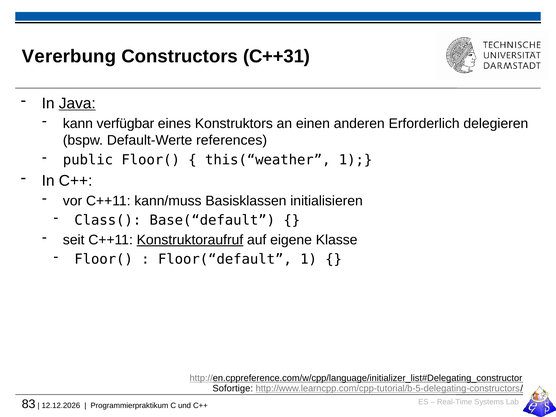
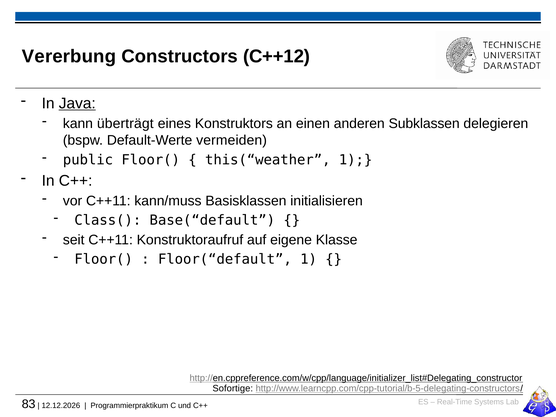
C++31: C++31 -> C++12
verfügbar: verfügbar -> überträgt
Erforderlich: Erforderlich -> Subklassen
references: references -> vermeiden
Konstruktoraufruf underline: present -> none
